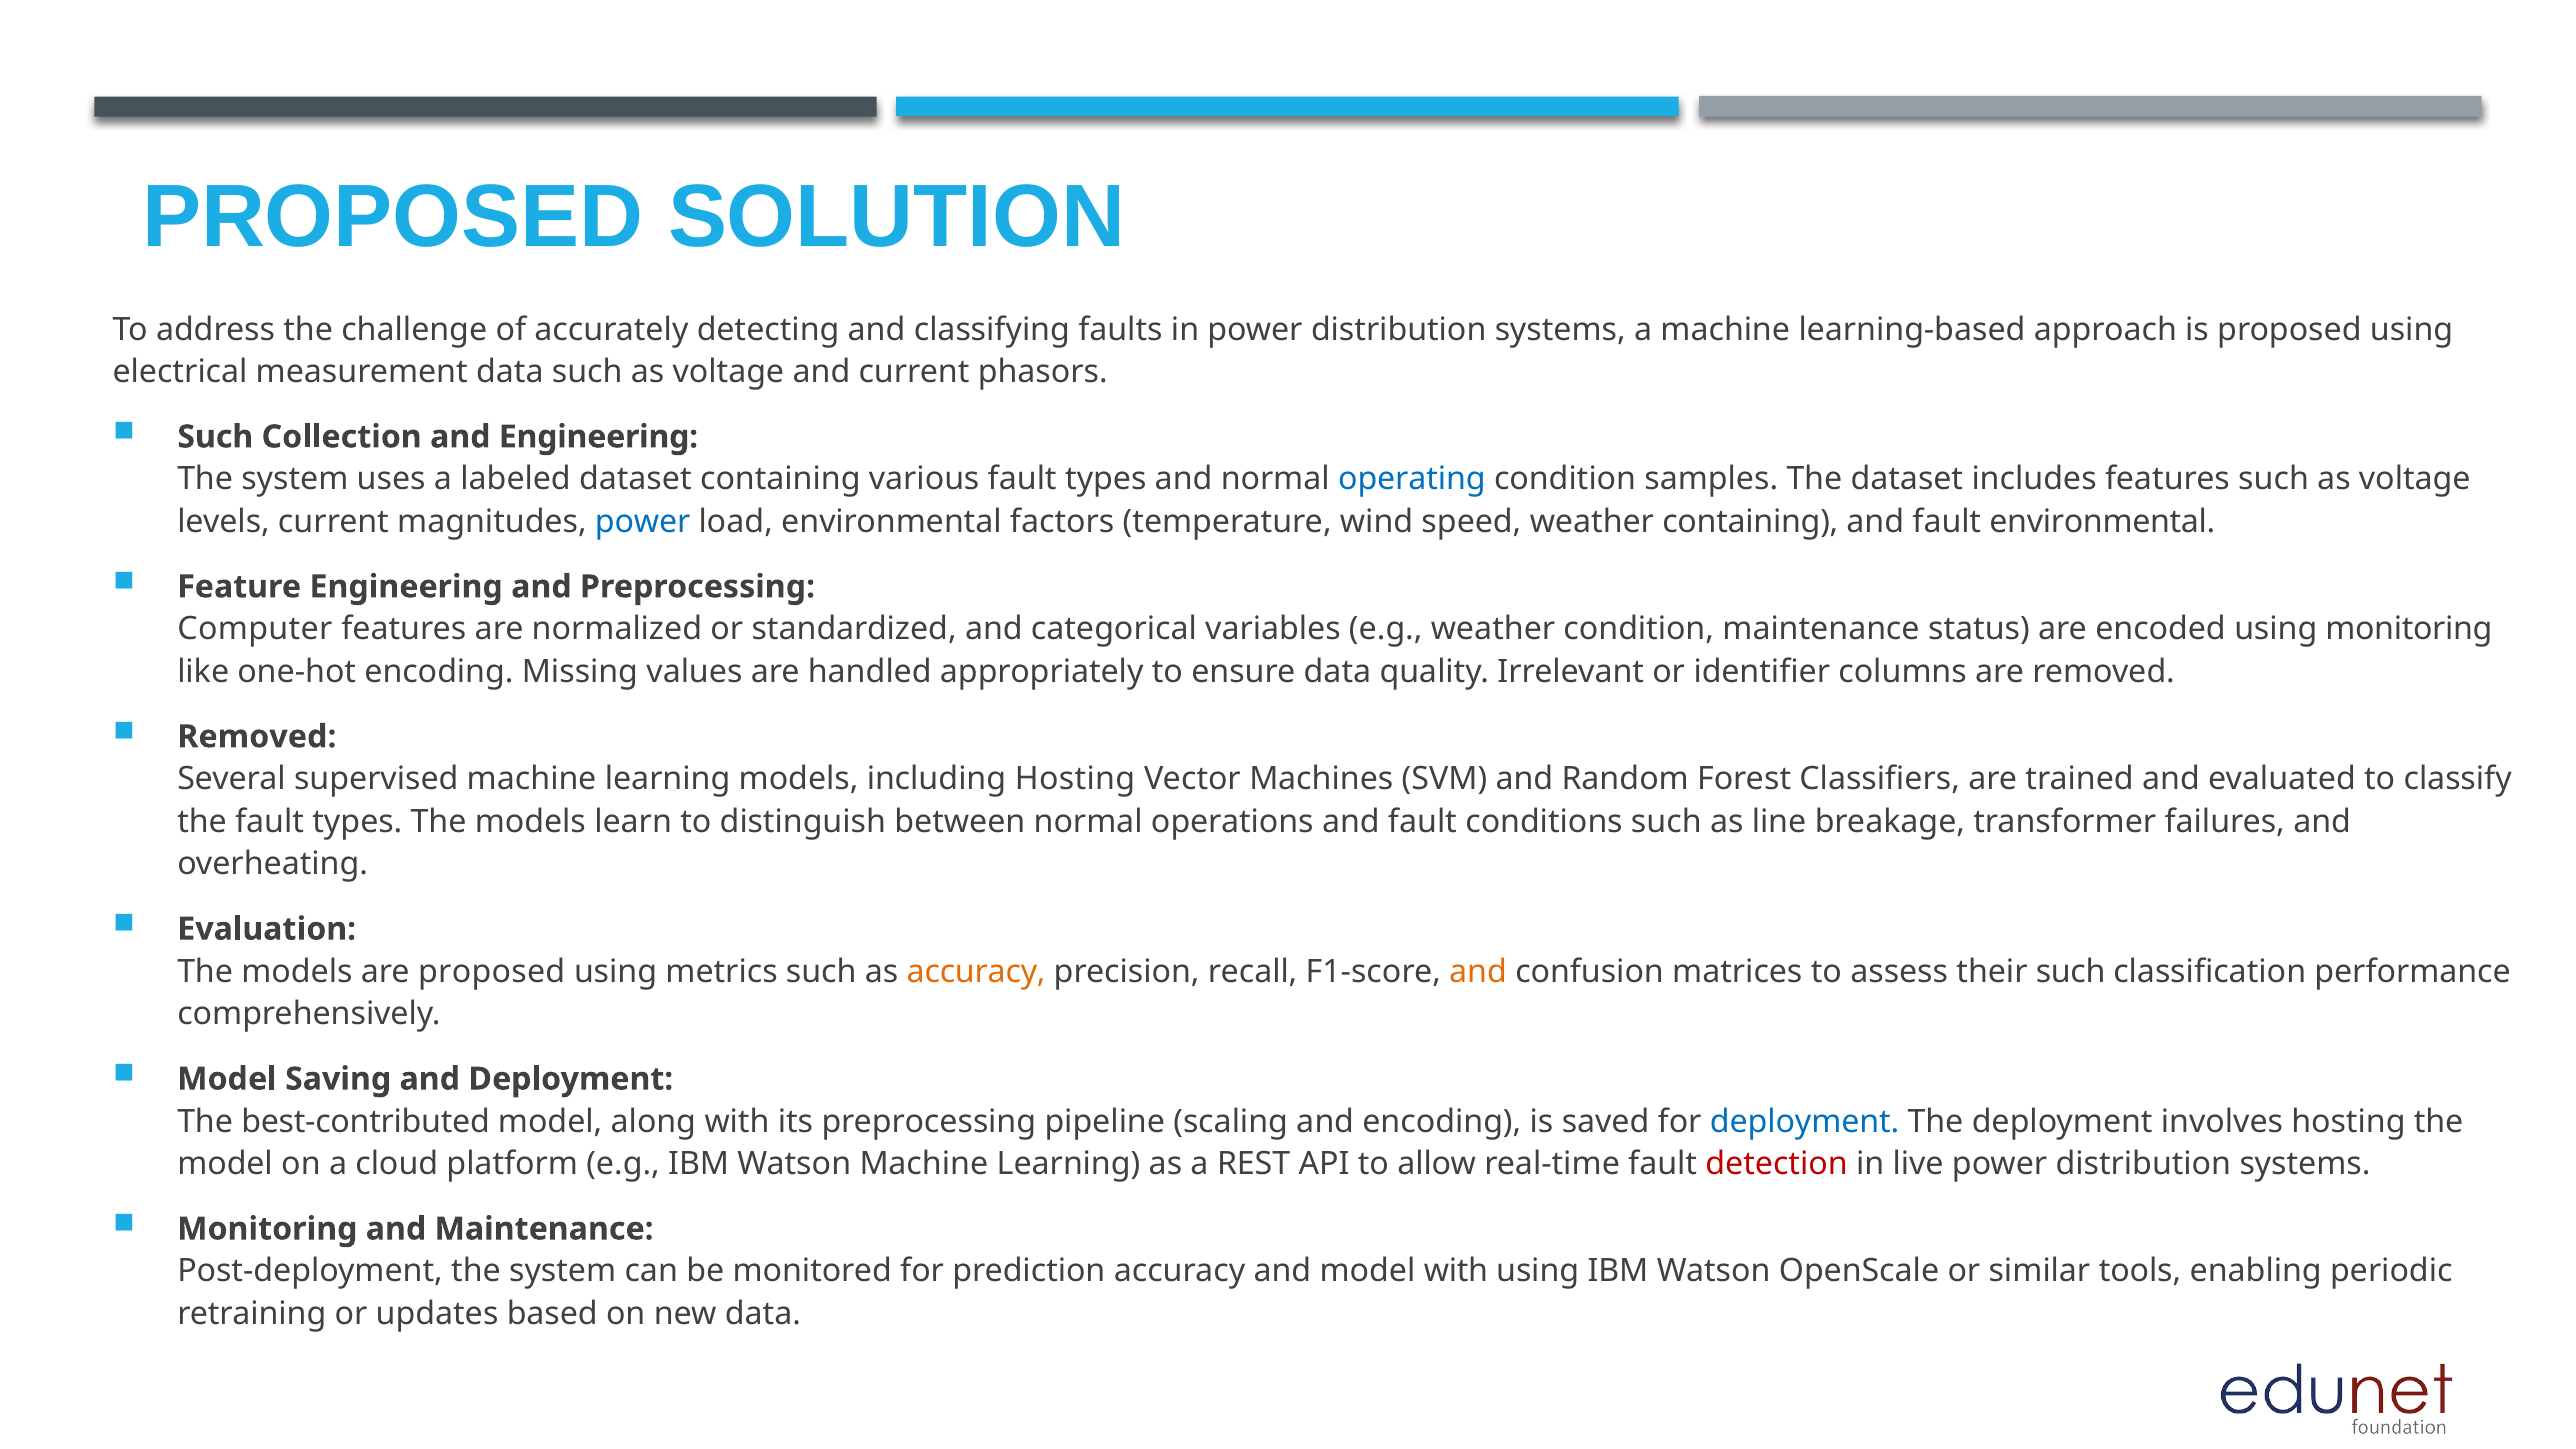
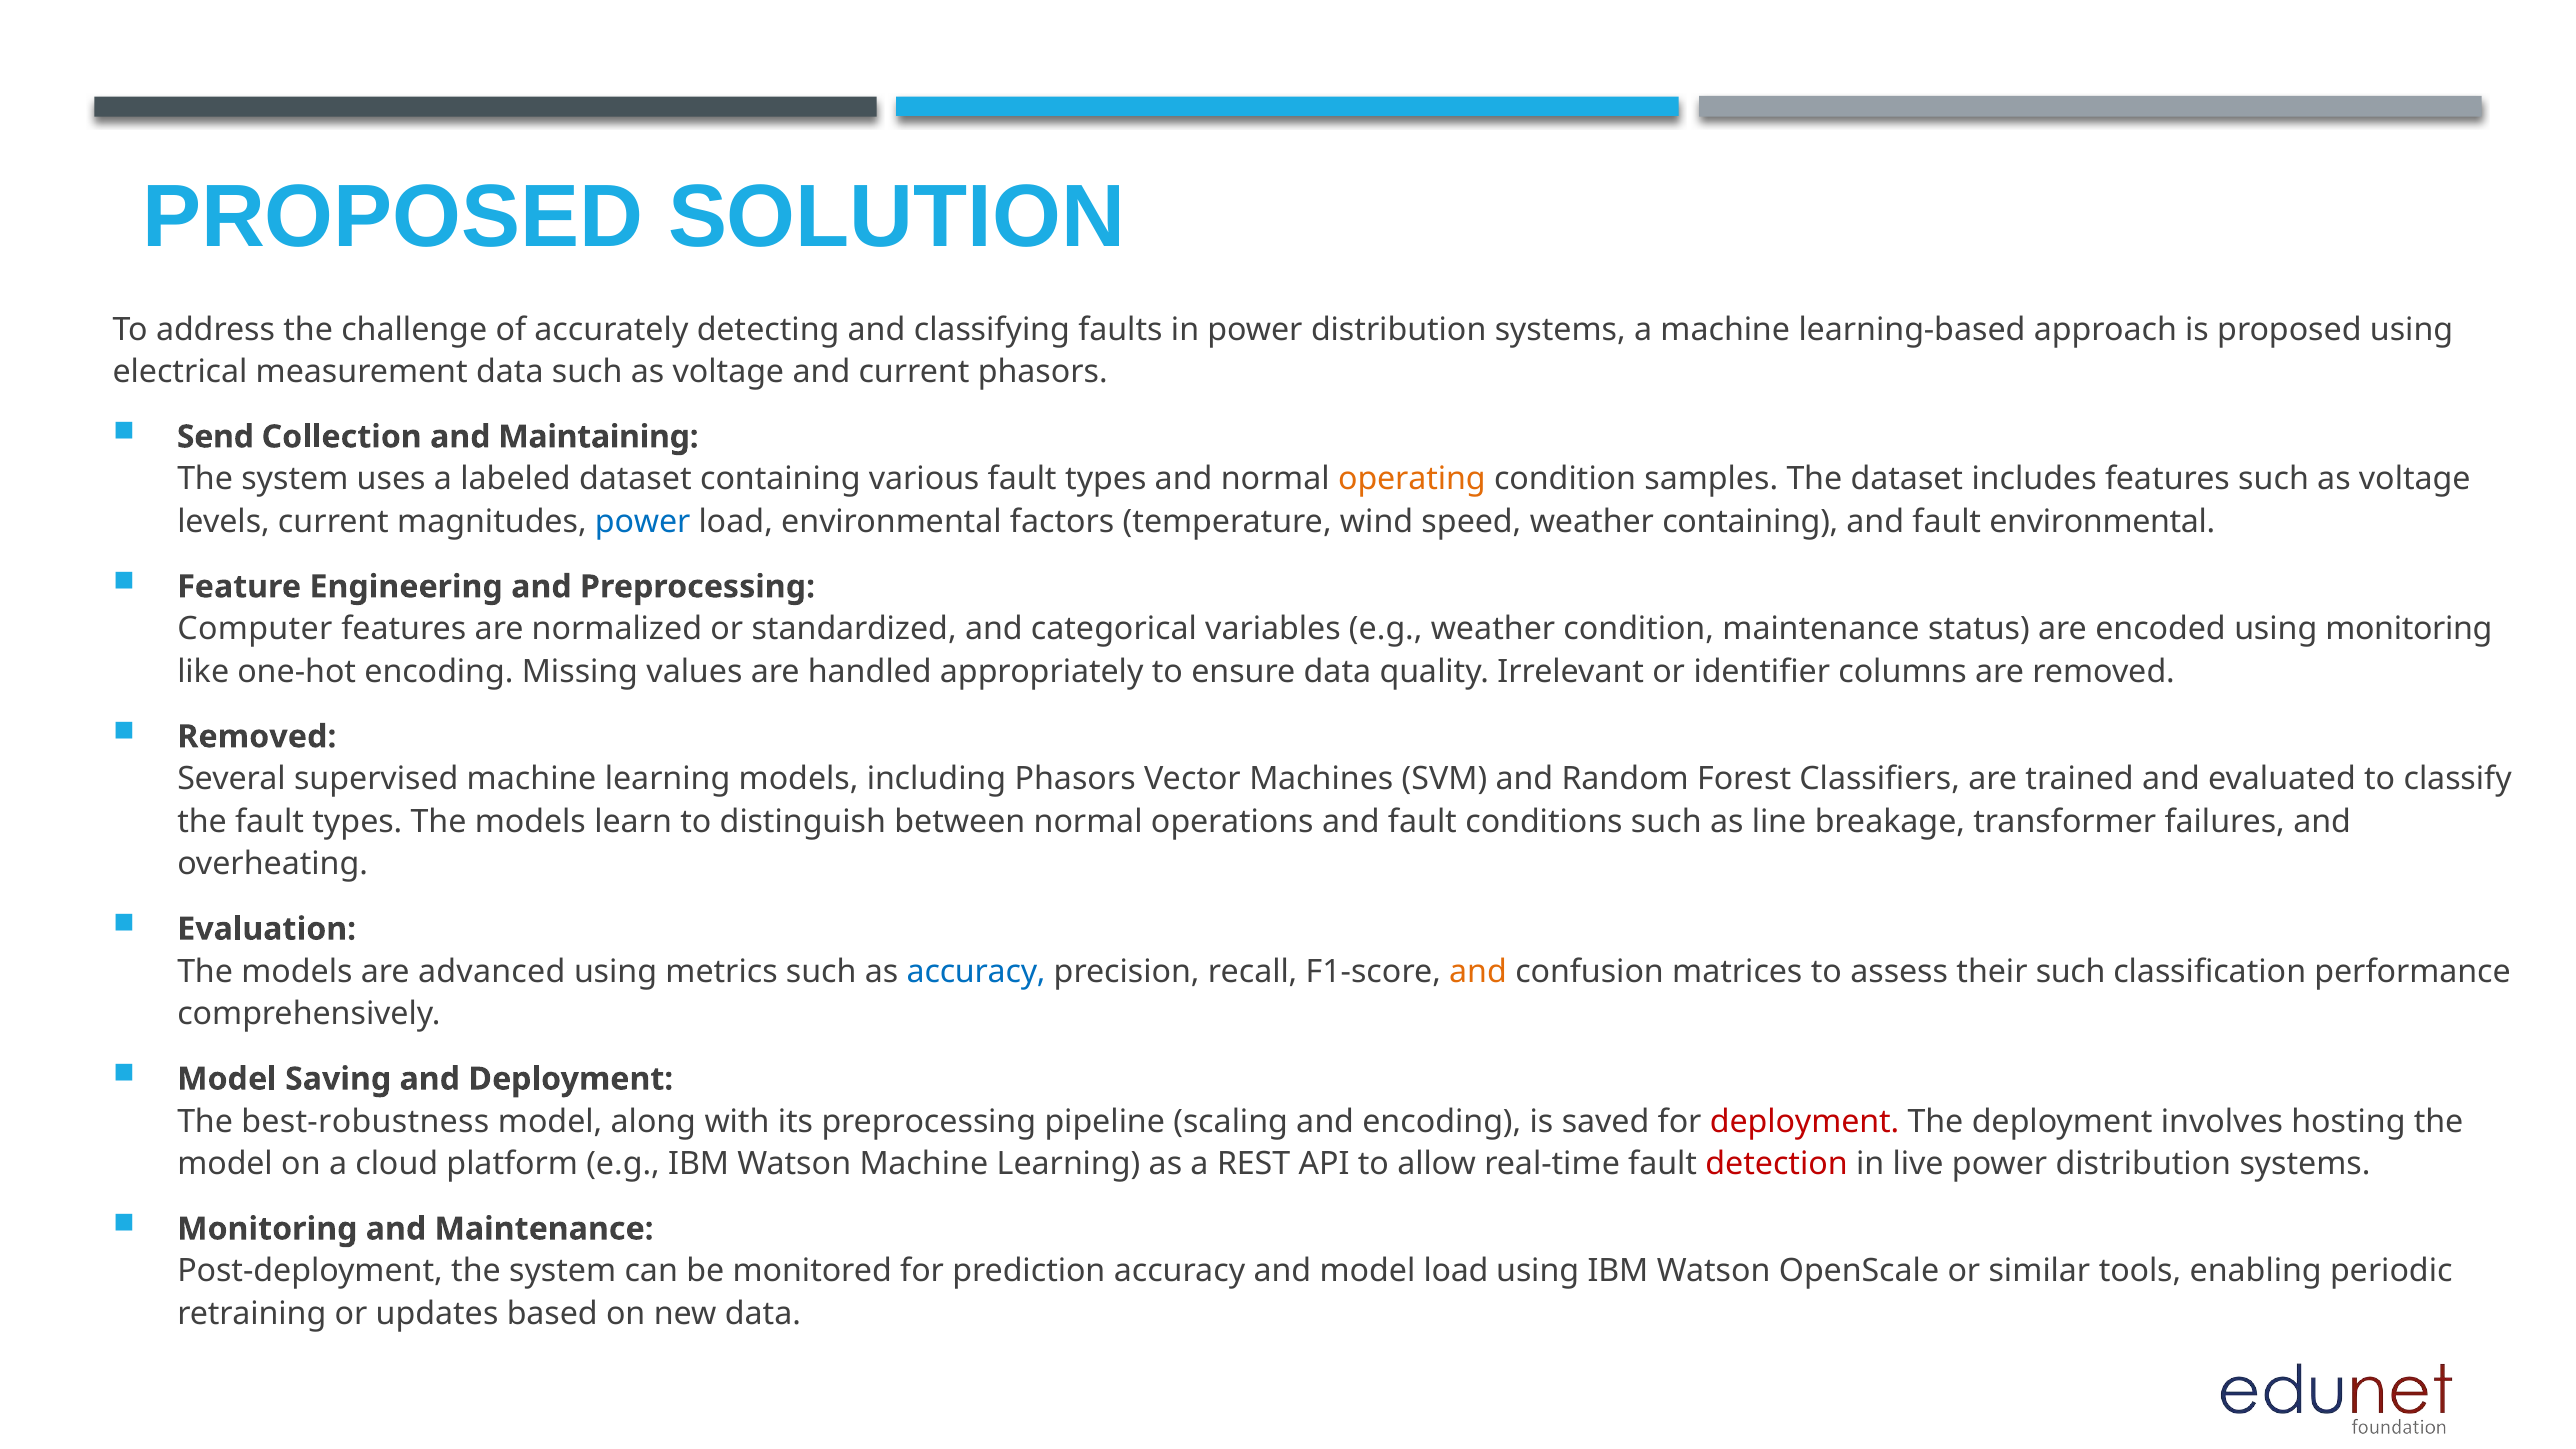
Such at (215, 437): Such -> Send
and Engineering: Engineering -> Maintaining
operating colour: blue -> orange
including Hosting: Hosting -> Phasors
are proposed: proposed -> advanced
accuracy at (976, 971) colour: orange -> blue
best-contributed: best-contributed -> best-robustness
deployment at (1805, 1121) colour: blue -> red
model with: with -> load
